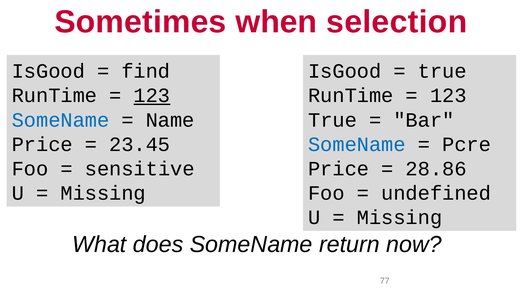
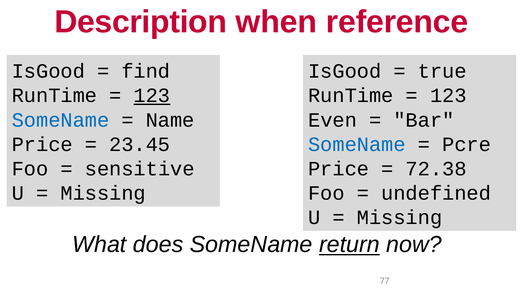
Sometimes: Sometimes -> Description
selection: selection -> reference
True at (333, 120): True -> Even
28.86: 28.86 -> 72.38
return underline: none -> present
